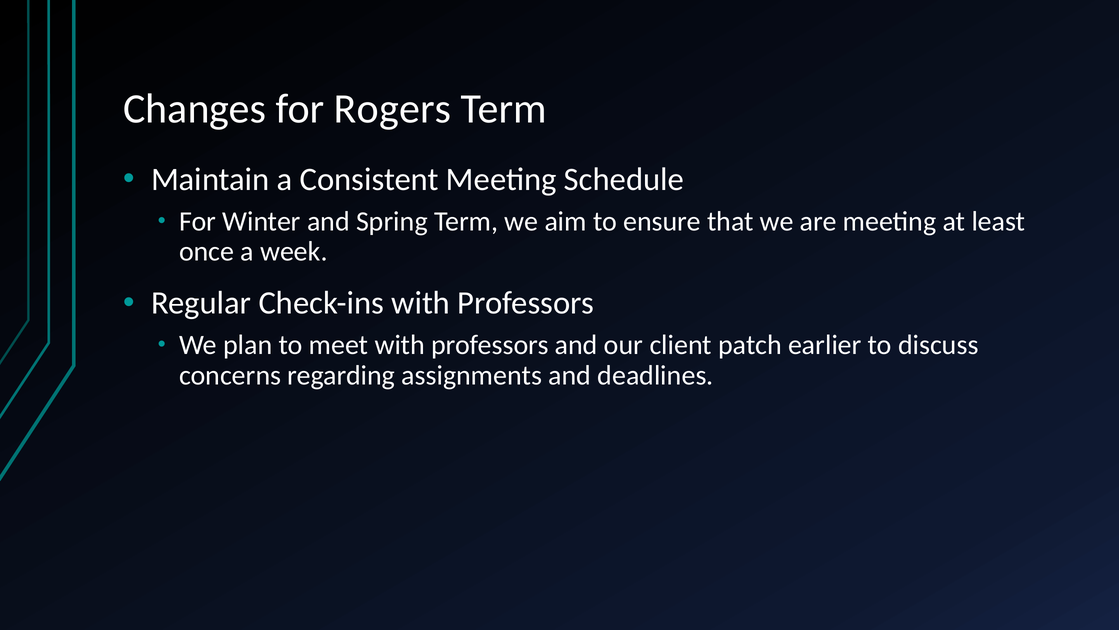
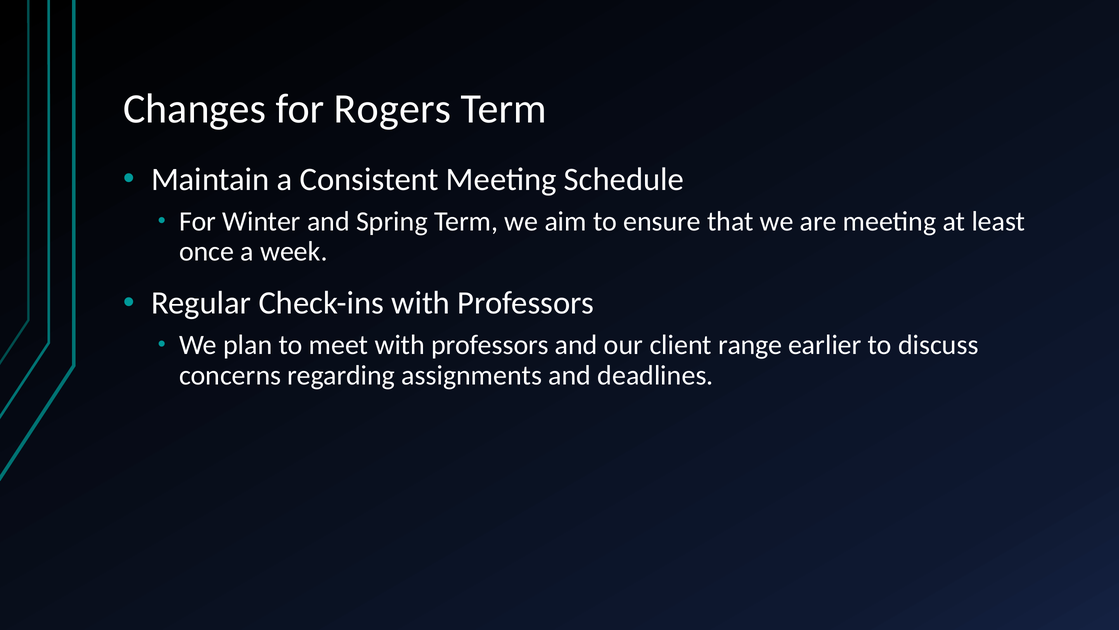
patch: patch -> range
